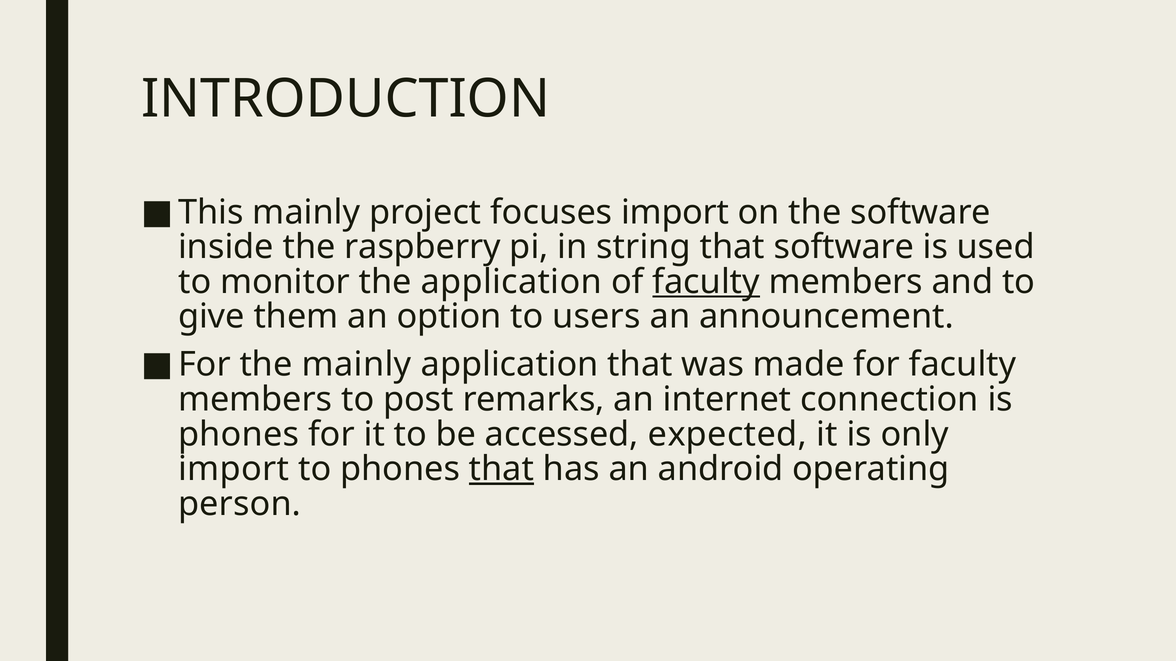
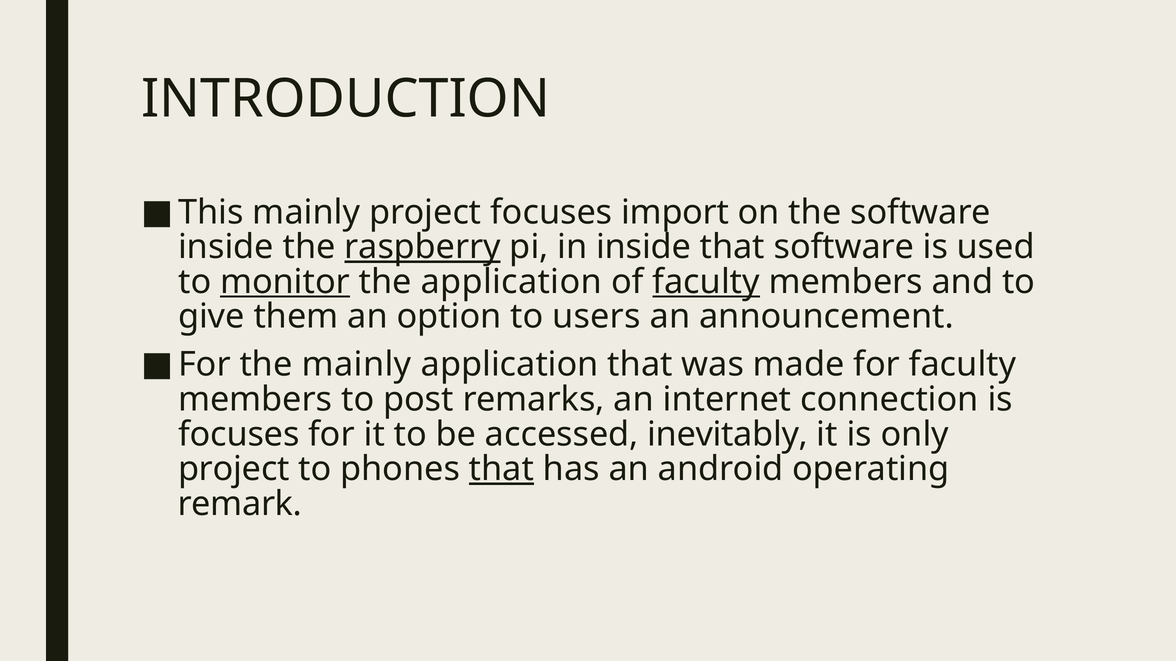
raspberry underline: none -> present
in string: string -> inside
monitor underline: none -> present
phones at (239, 435): phones -> focuses
expected: expected -> inevitably
import at (234, 469): import -> project
person: person -> remark
